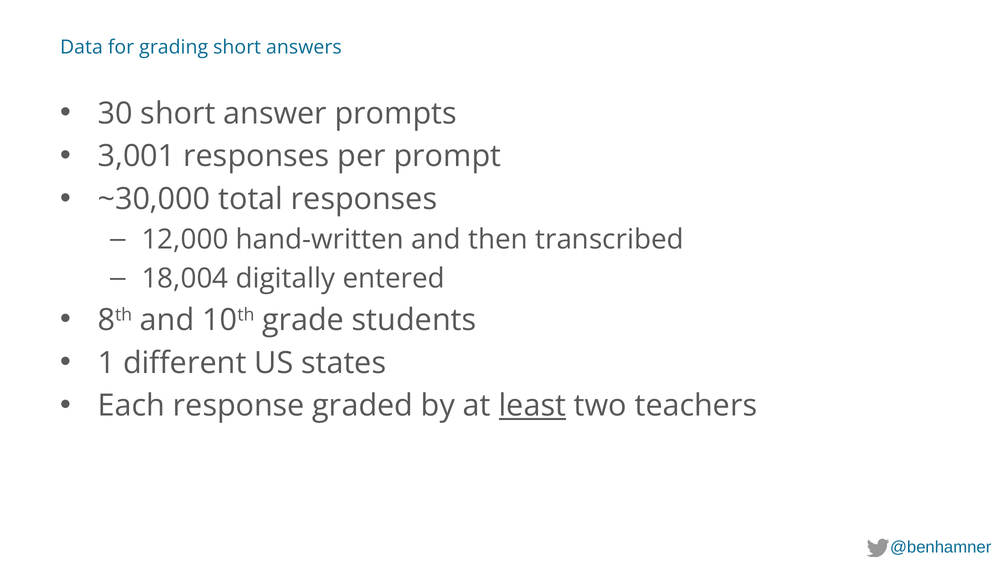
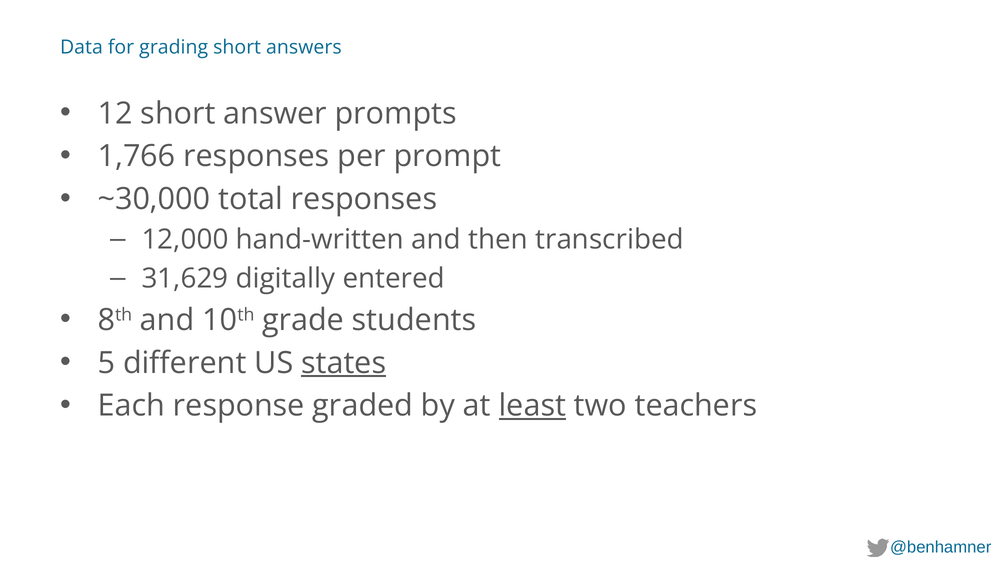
30: 30 -> 12
3,001: 3,001 -> 1,766
18,004: 18,004 -> 31,629
1: 1 -> 5
states underline: none -> present
